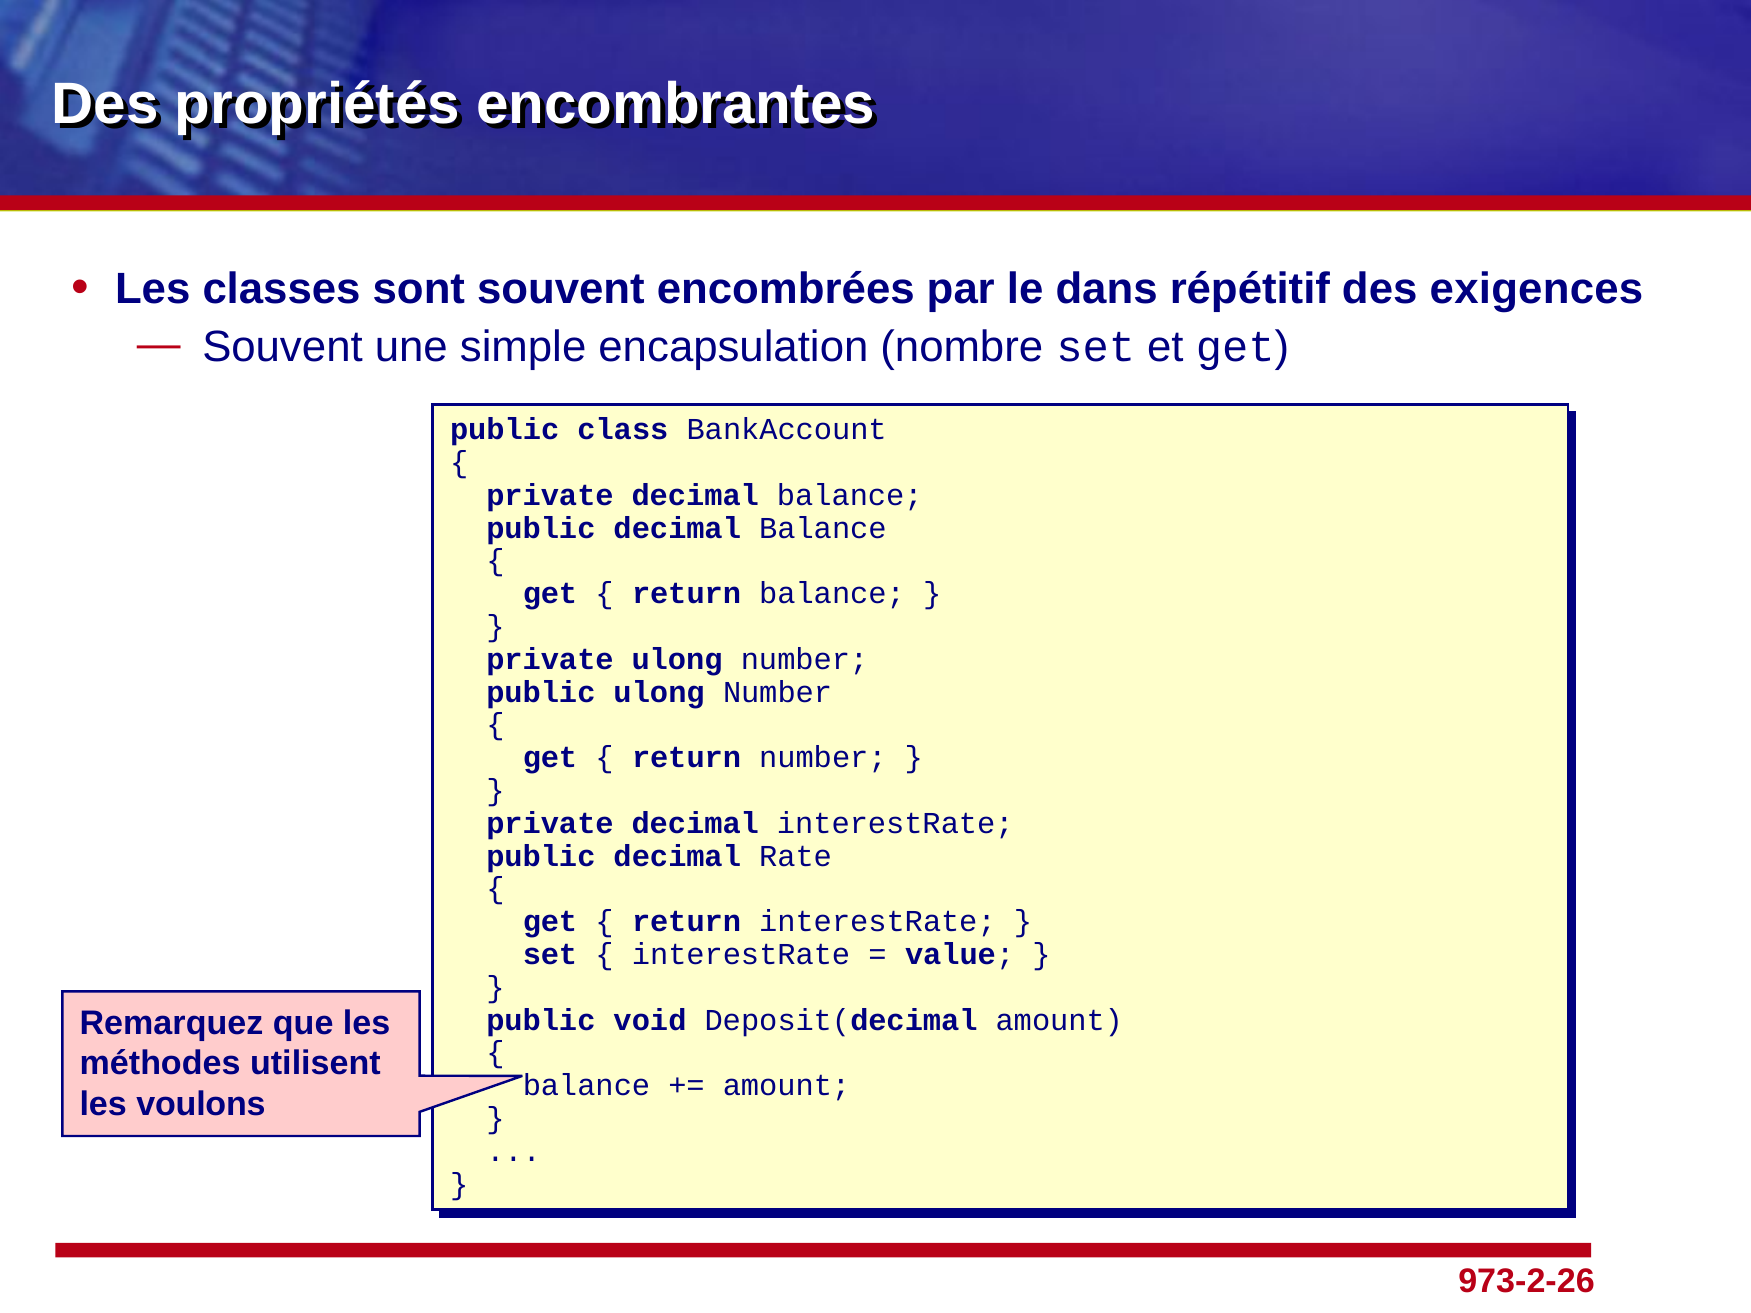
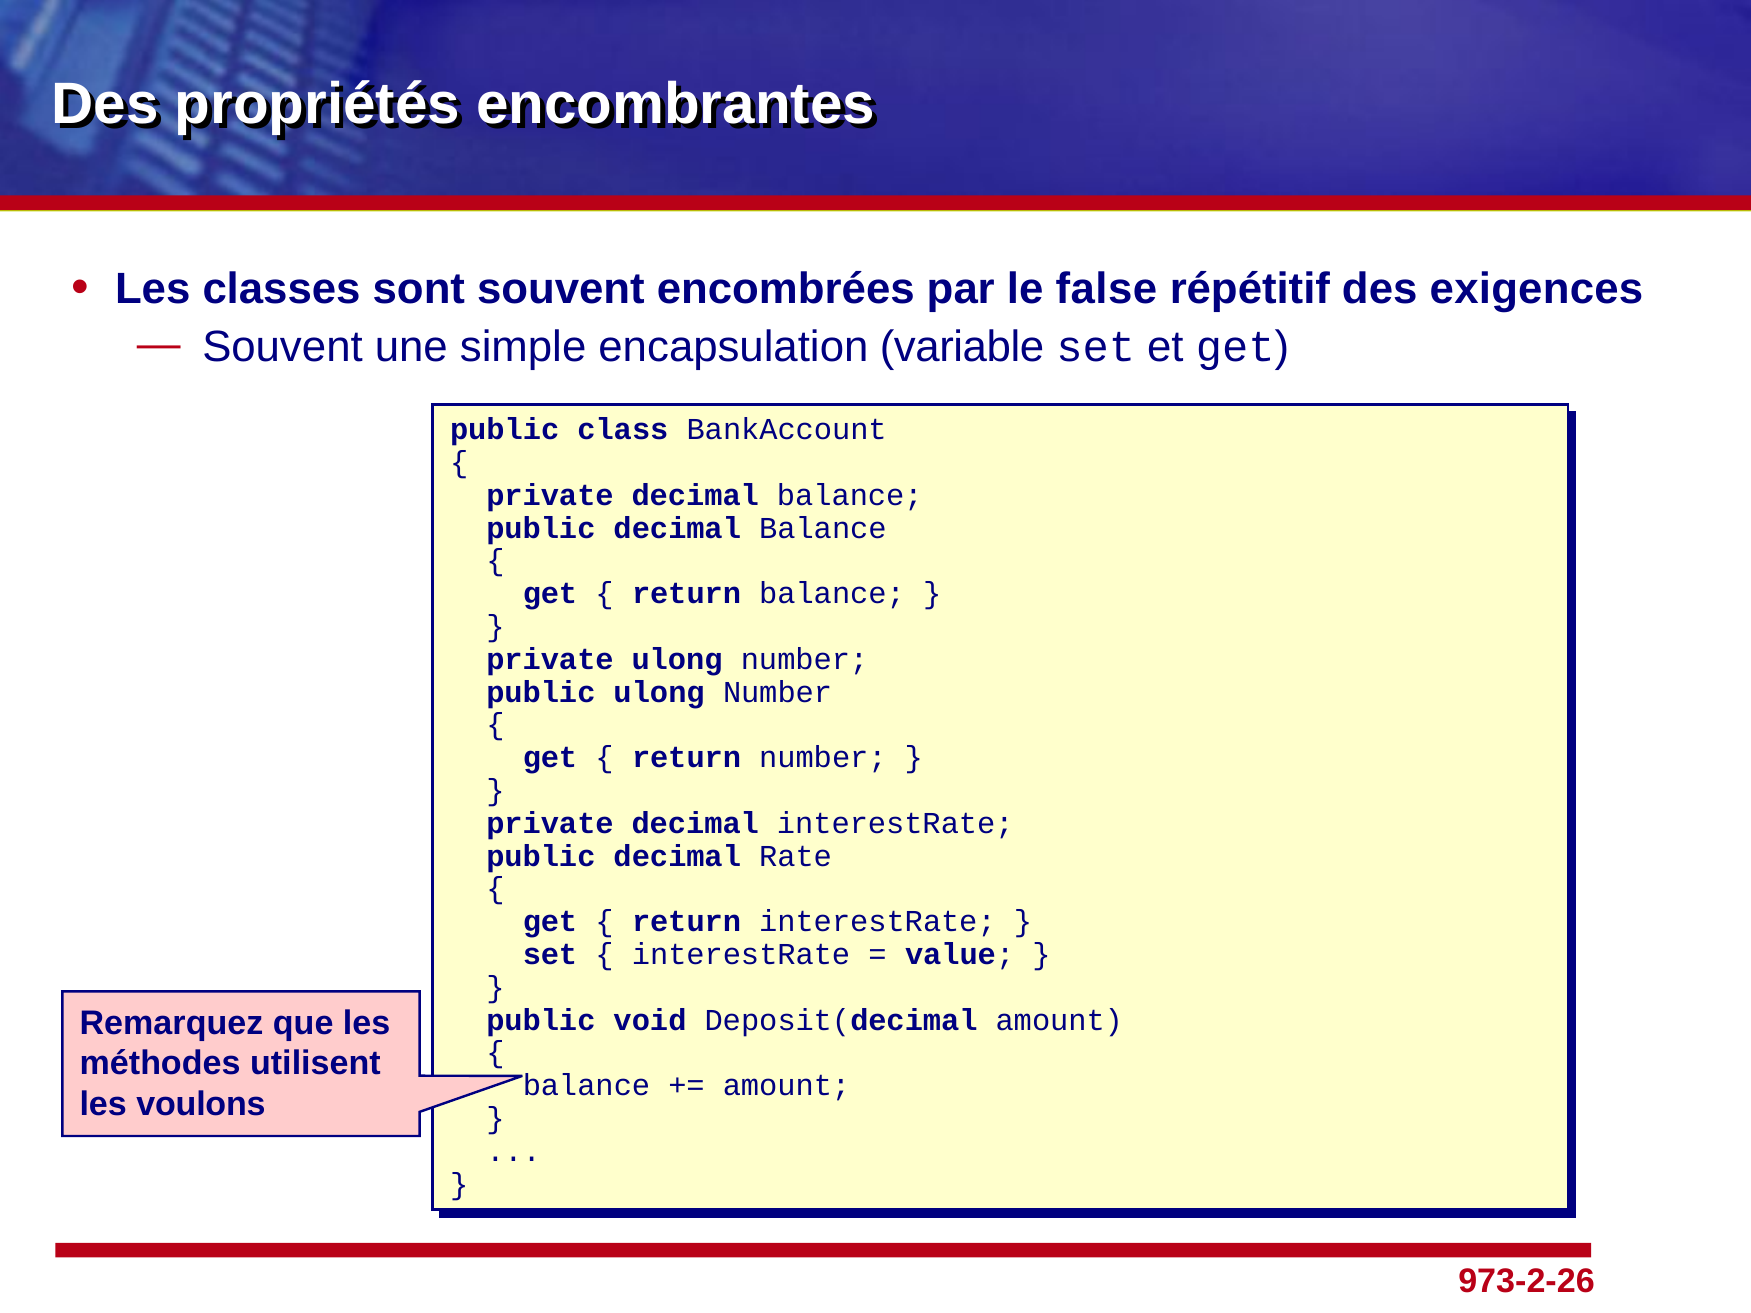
dans: dans -> false
nombre: nombre -> variable
